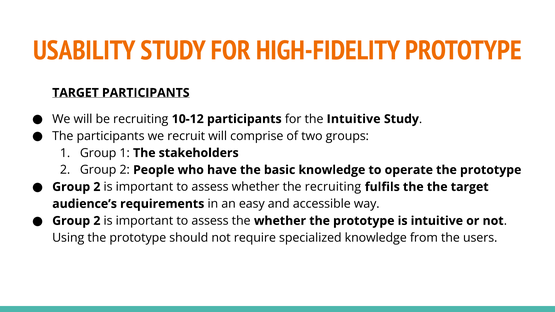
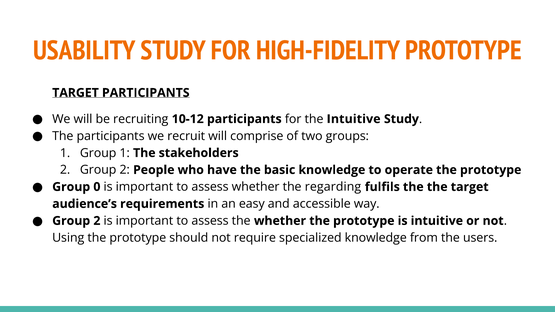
2 at (97, 187): 2 -> 0
the recruiting: recruiting -> regarding
